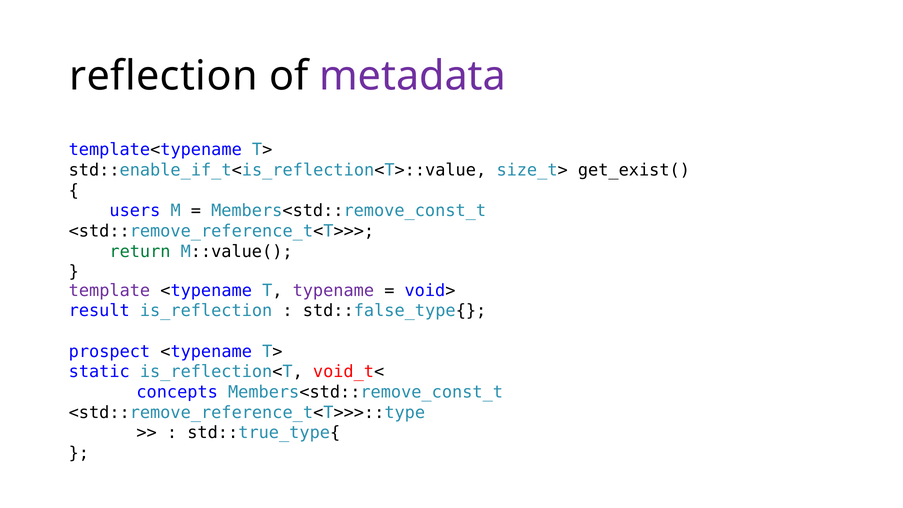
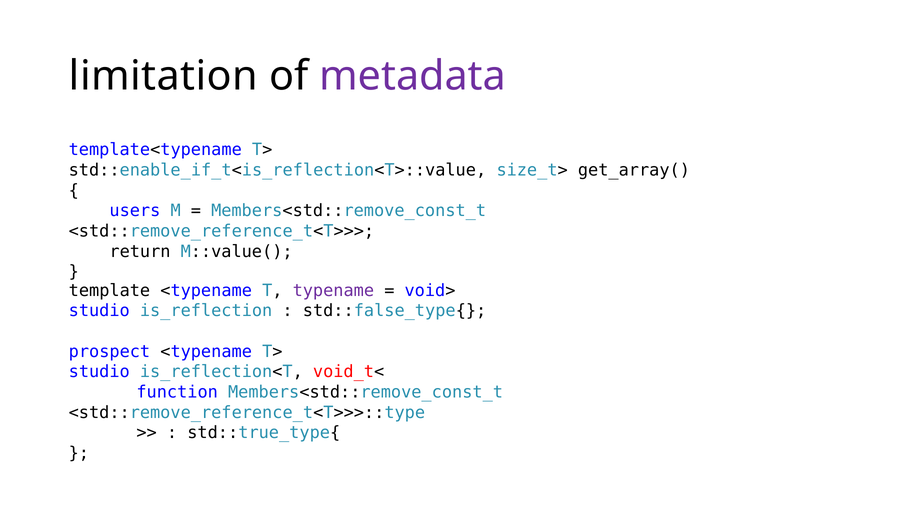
reflection: reflection -> limitation
get_exist(: get_exist( -> get_array(
return colour: green -> black
template colour: purple -> black
result at (99, 311): result -> studio
static at (99, 372): static -> studio
concepts: concepts -> function
